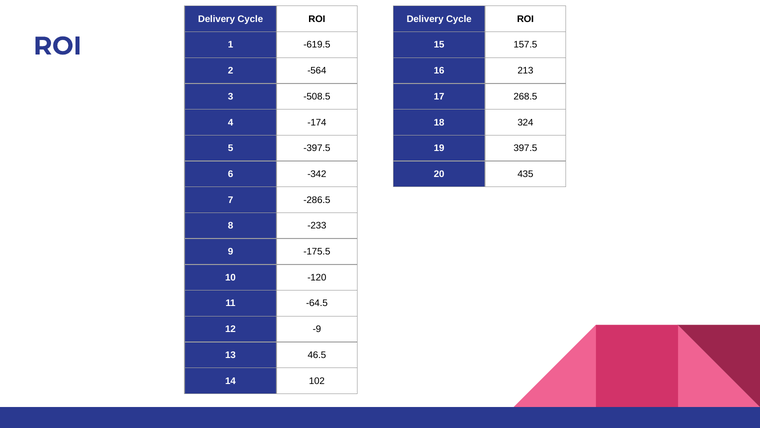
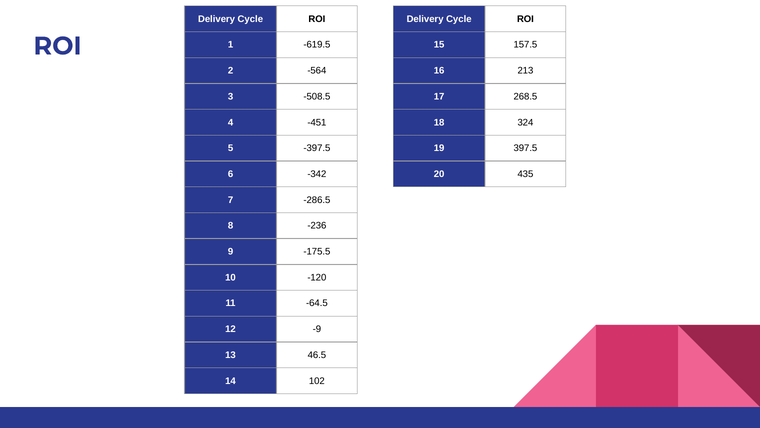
-174: -174 -> -451
-233: -233 -> -236
